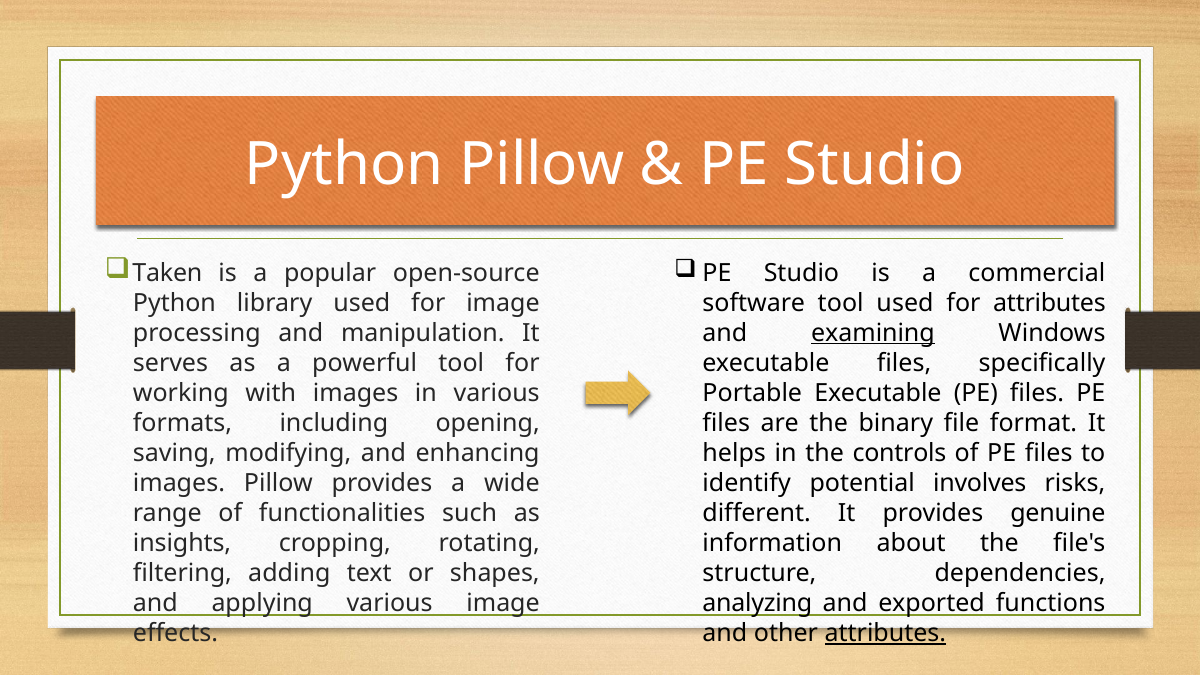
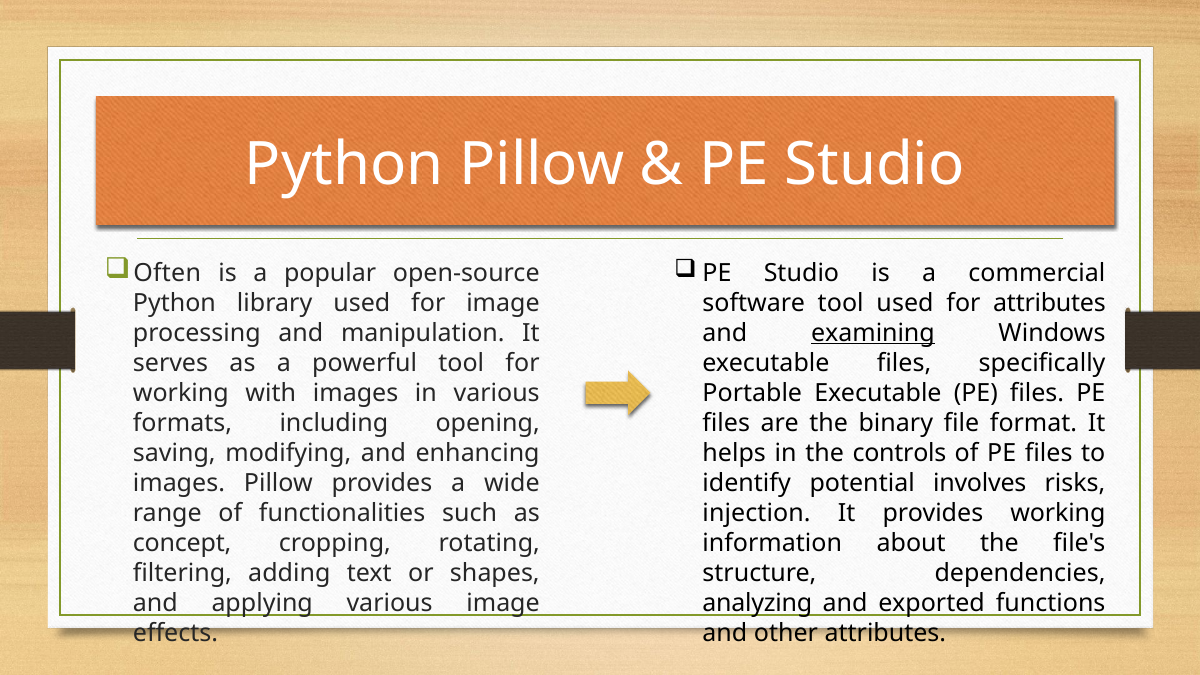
Taken: Taken -> Often
different: different -> injection
provides genuine: genuine -> working
insights: insights -> concept
attributes at (885, 633) underline: present -> none
